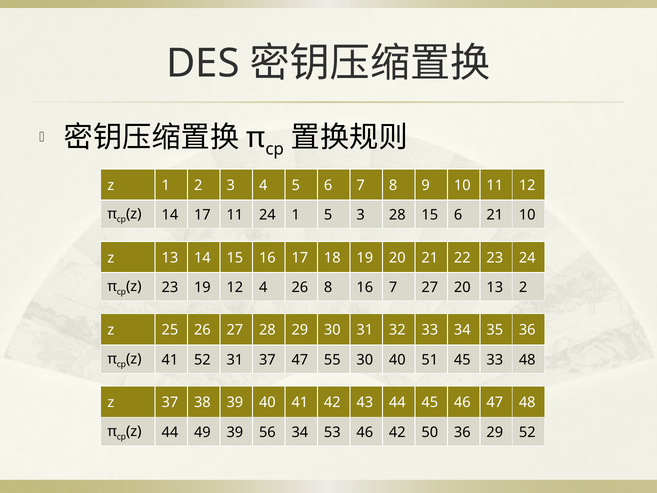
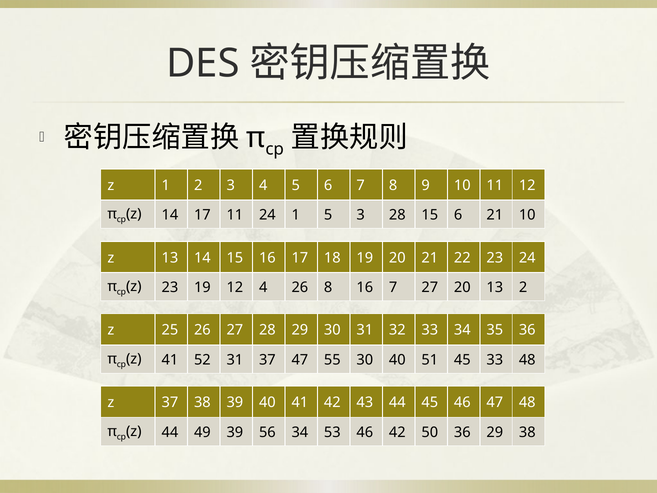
29 52: 52 -> 38
